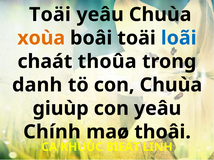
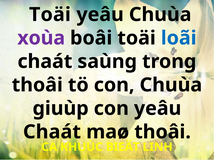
xoùa colour: orange -> purple
thoûa: thoûa -> saùng
danh at (37, 85): danh -> thoâi
Chính at (52, 132): Chính -> Chaát
